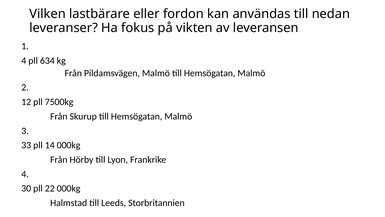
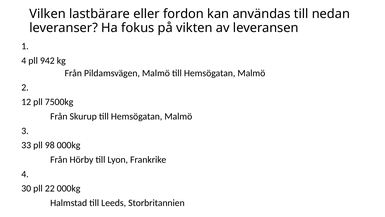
634: 634 -> 942
14: 14 -> 98
